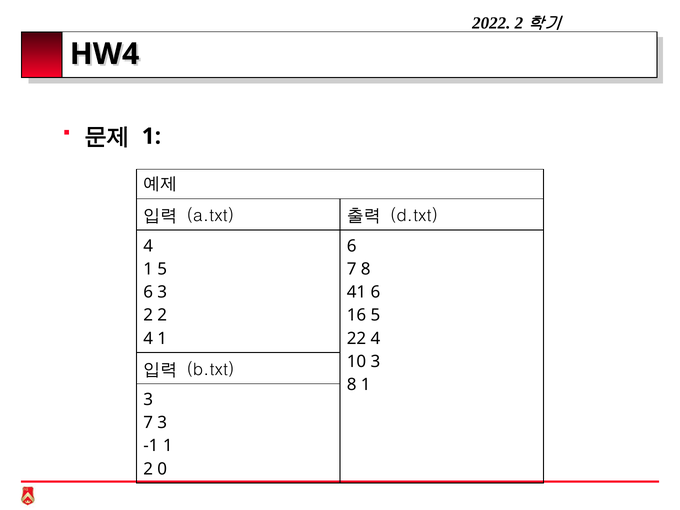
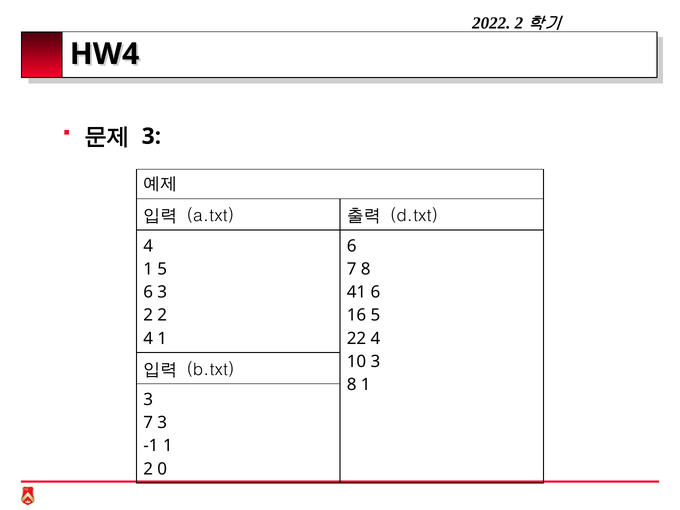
1 at (151, 136): 1 -> 3
